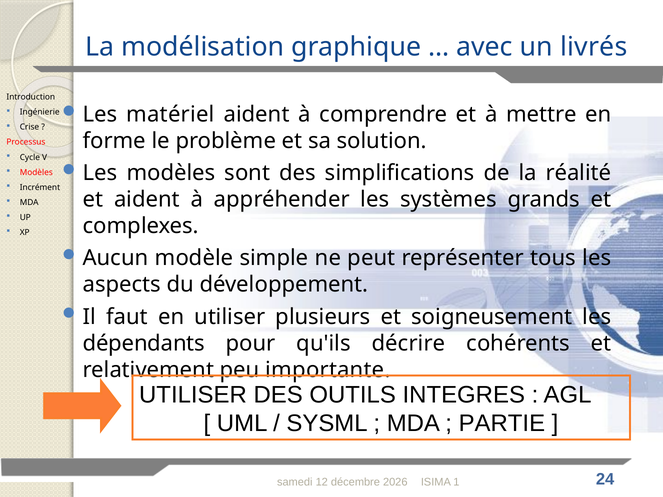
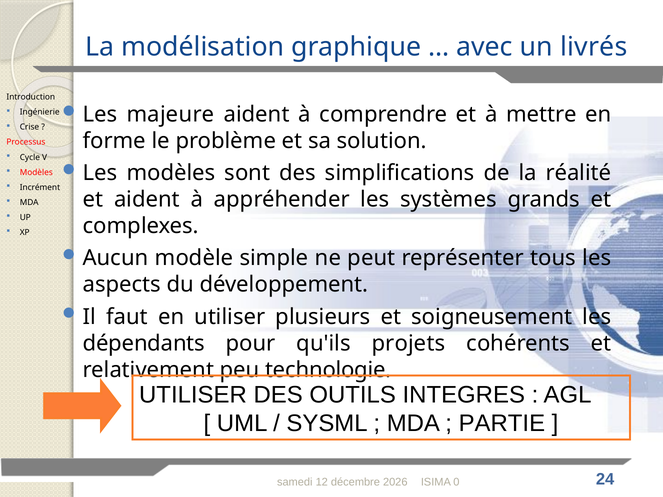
matériel: matériel -> majeure
décrire: décrire -> projets
importante: importante -> technologie
1: 1 -> 0
